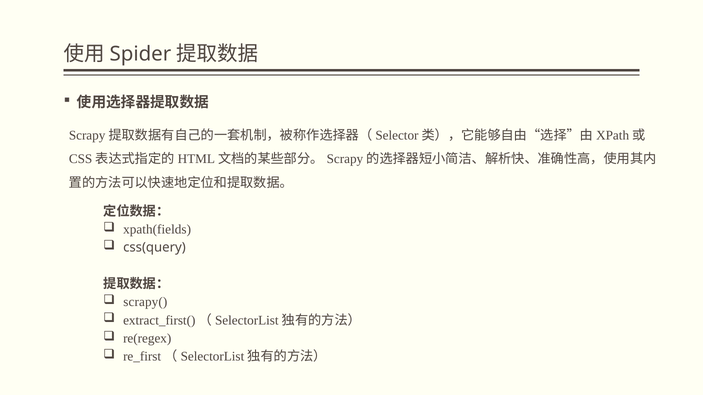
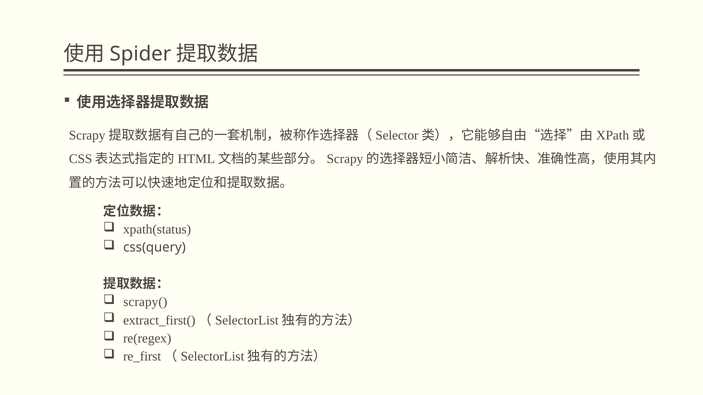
xpath(fields: xpath(fields -> xpath(status
